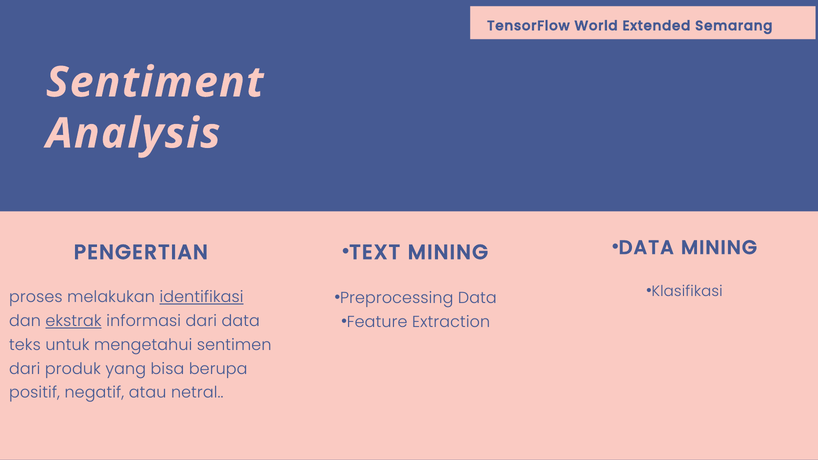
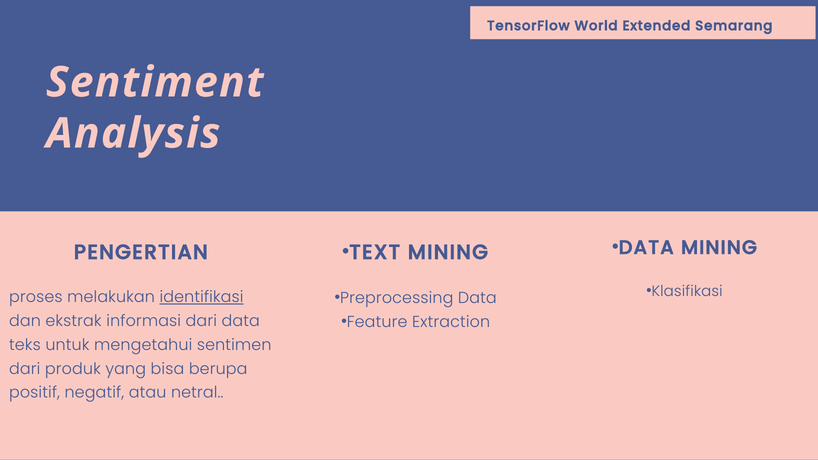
ekstrak underline: present -> none
